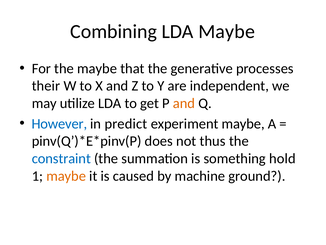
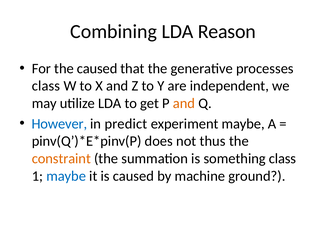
LDA Maybe: Maybe -> Reason
the maybe: maybe -> caused
their at (46, 86): their -> class
constraint colour: blue -> orange
something hold: hold -> class
maybe at (66, 176) colour: orange -> blue
